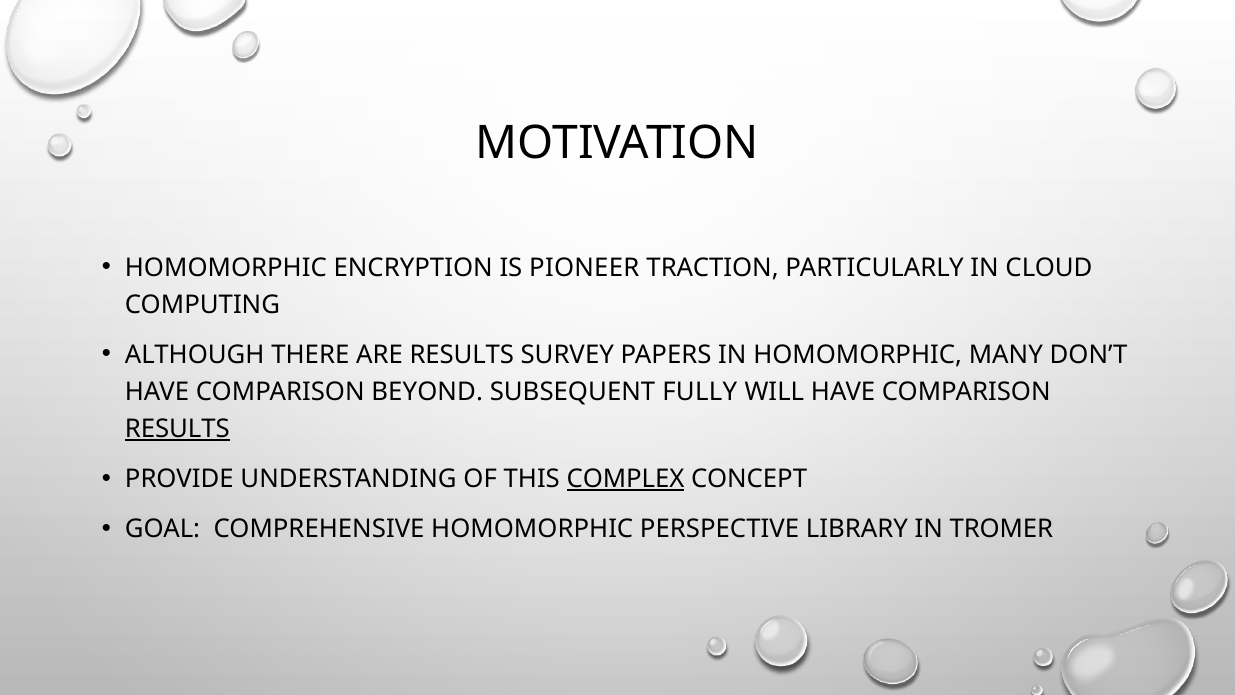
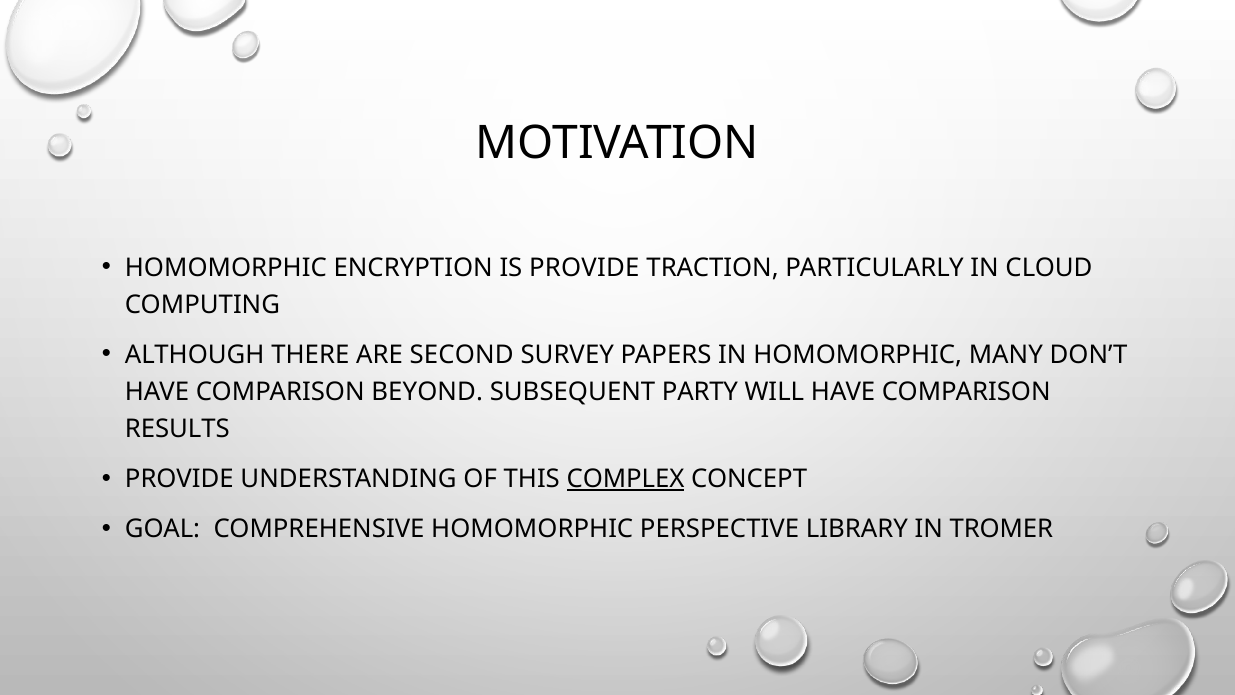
IS PIONEER: PIONEER -> PROVIDE
ARE RESULTS: RESULTS -> SECOND
FULLY: FULLY -> PARTY
RESULTS at (177, 429) underline: present -> none
